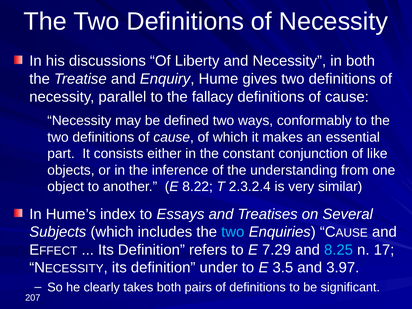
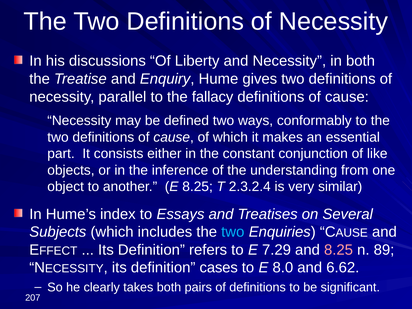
E 8.22: 8.22 -> 8.25
8.25 at (339, 250) colour: light blue -> pink
17: 17 -> 89
under: under -> cases
3.5: 3.5 -> 8.0
3.97: 3.97 -> 6.62
